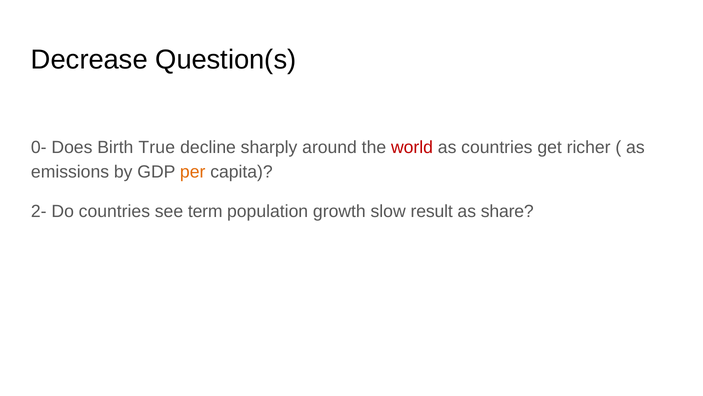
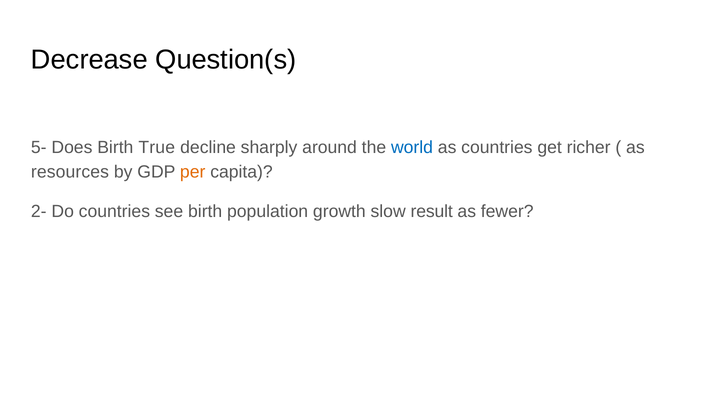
0-: 0- -> 5-
world colour: red -> blue
emissions: emissions -> resources
see term: term -> birth
share: share -> fewer
